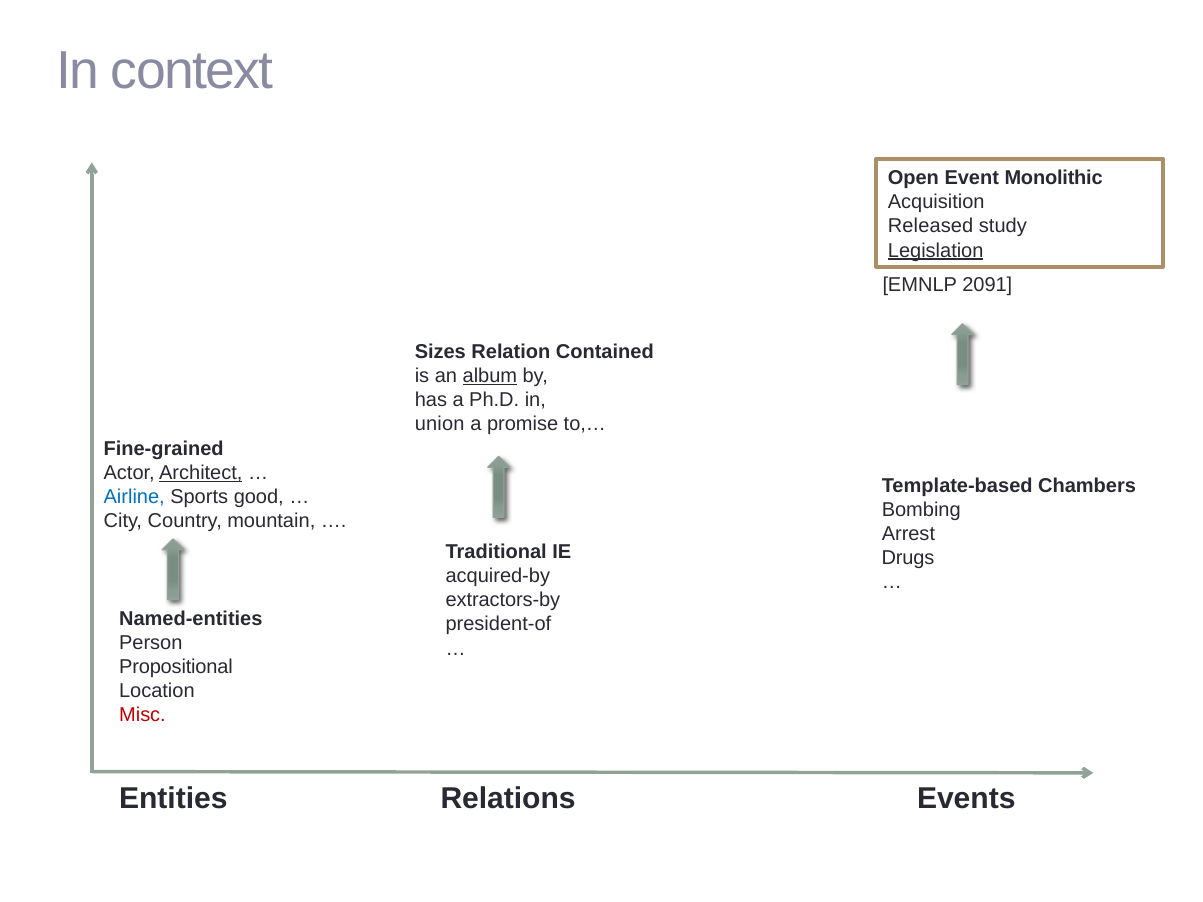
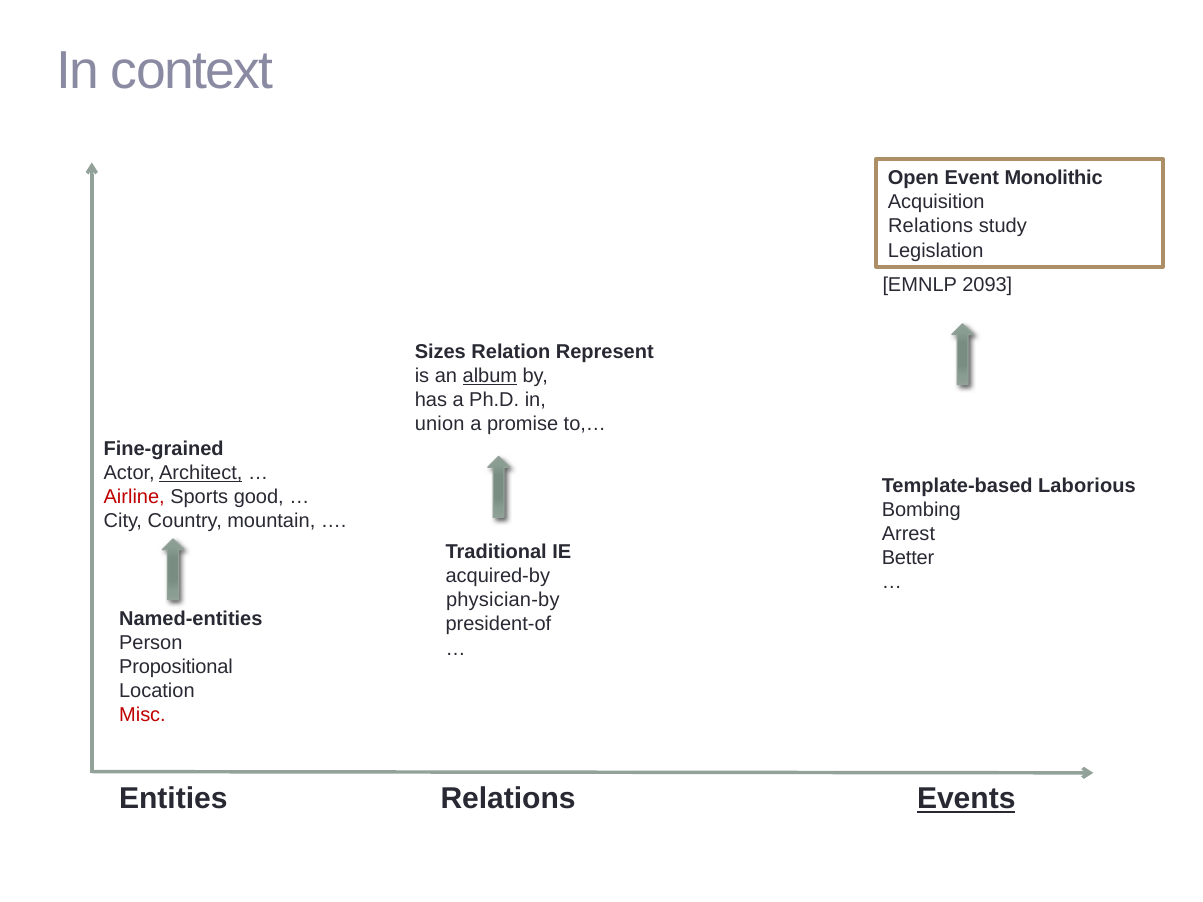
Released at (931, 226): Released -> Relations
Legislation underline: present -> none
2091: 2091 -> 2093
Contained: Contained -> Represent
Chambers: Chambers -> Laborious
Airline colour: blue -> red
Drugs: Drugs -> Better
extractors-by: extractors-by -> physician-by
Events underline: none -> present
